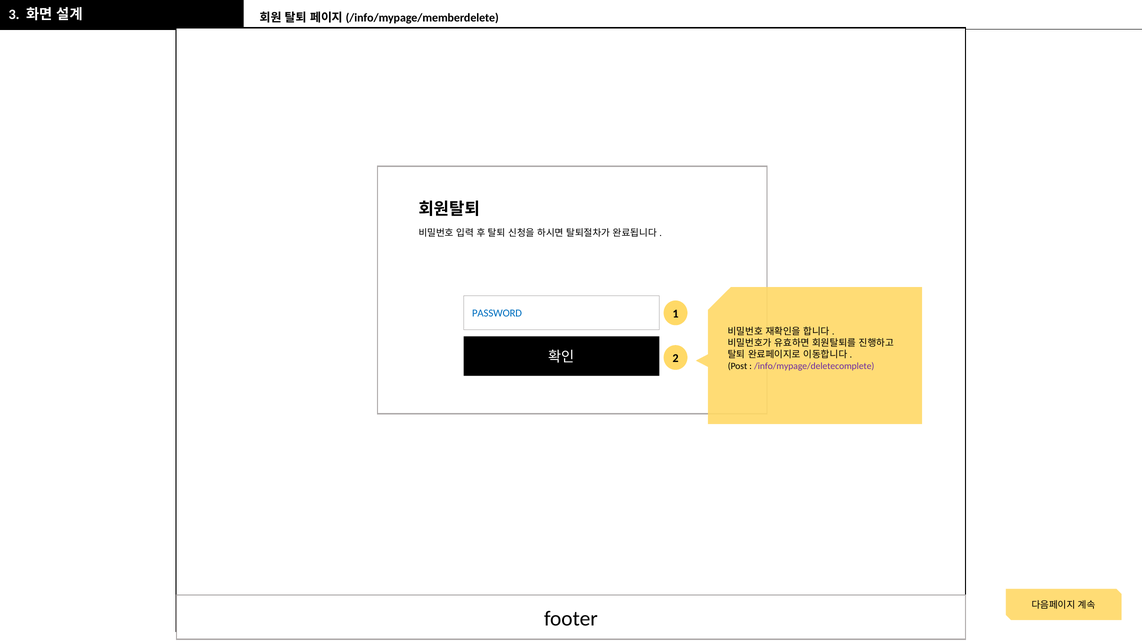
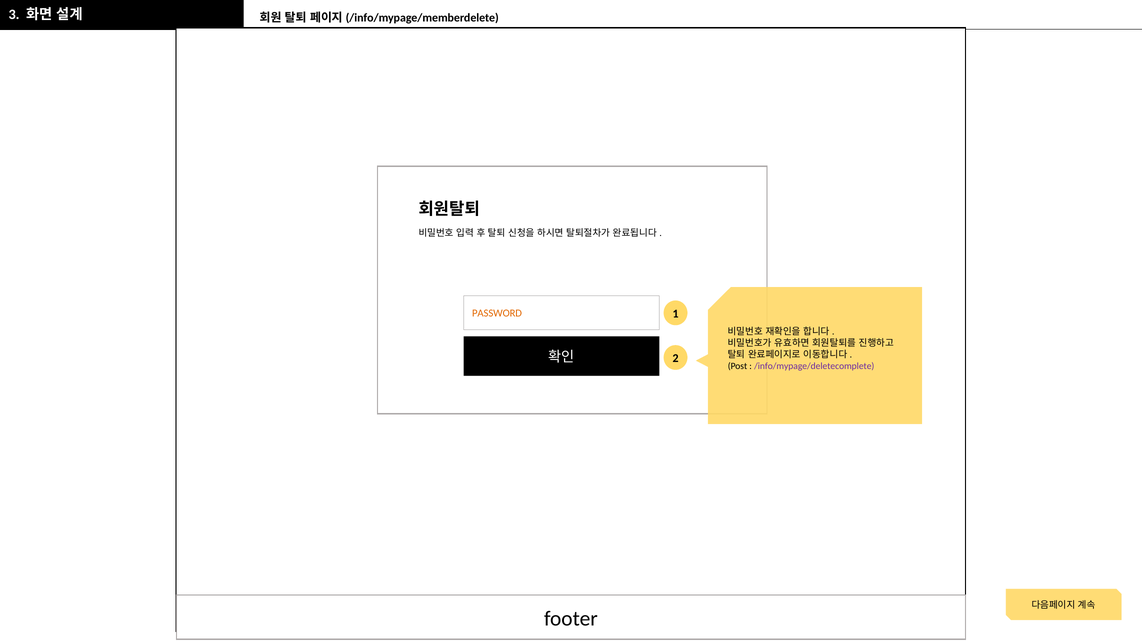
PASSWORD colour: blue -> orange
